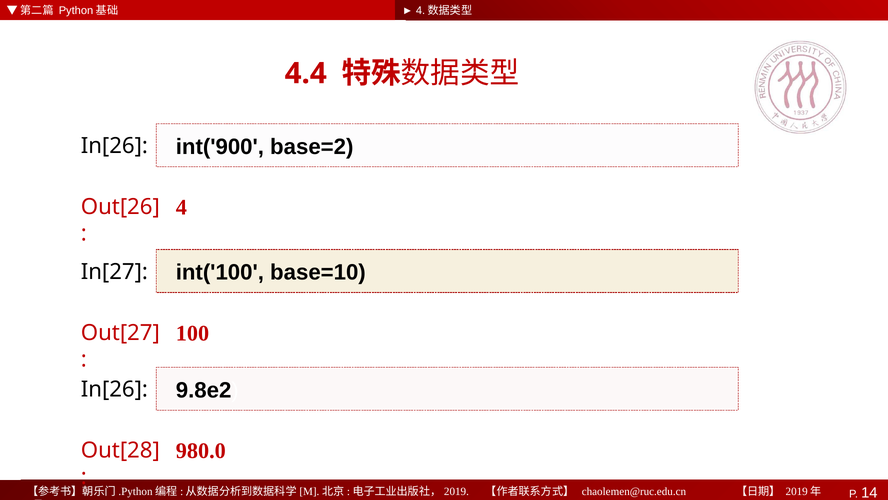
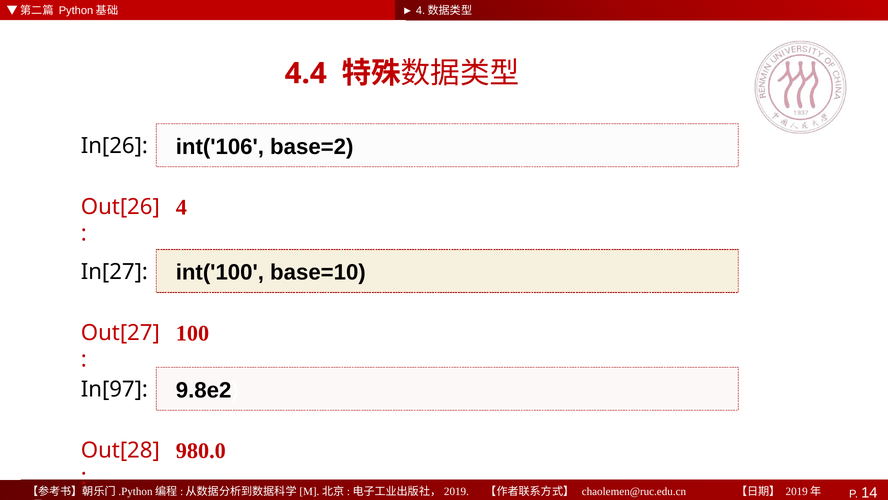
int('900: int('900 -> int('106
In[26 at (114, 389): In[26 -> In[97
